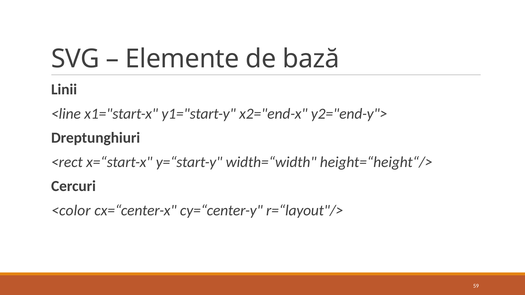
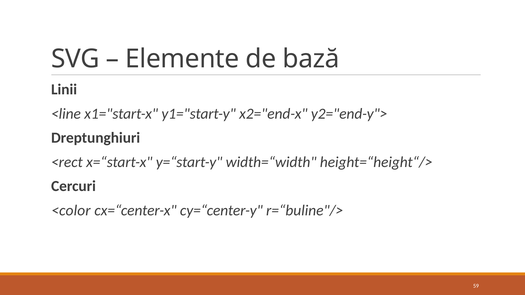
r=“layout"/>: r=“layout"/> -> r=“buline"/>
